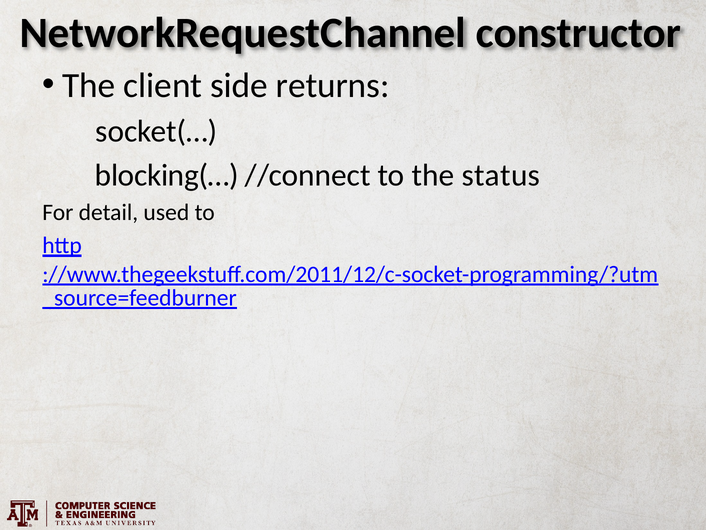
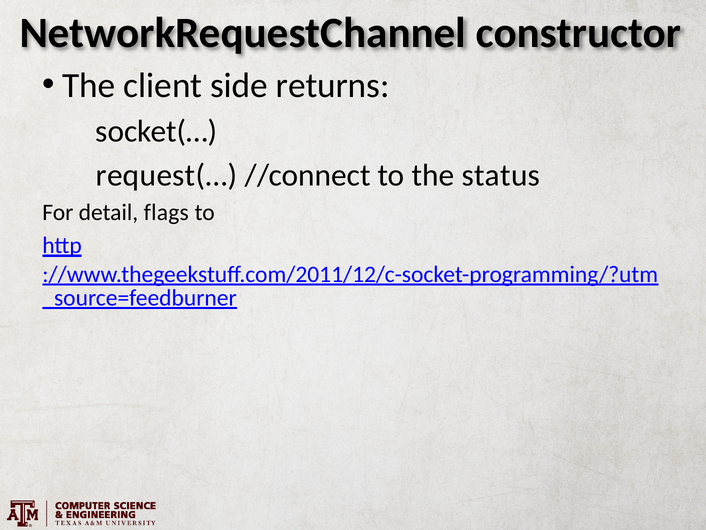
blocking(…: blocking(… -> request(…
used: used -> flags
